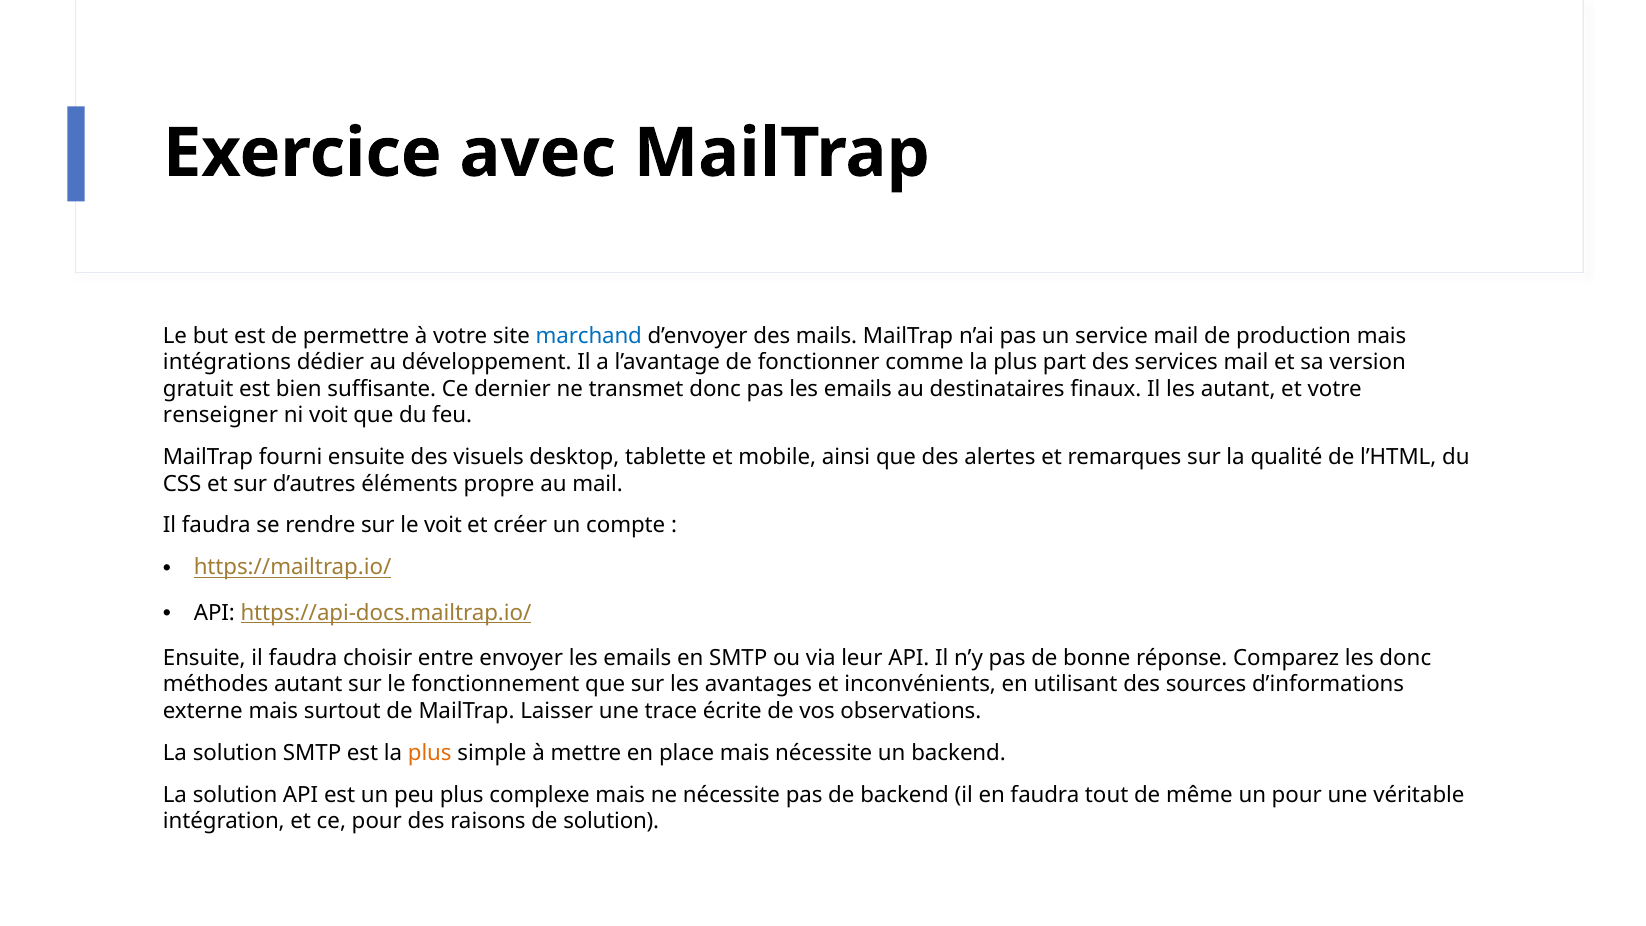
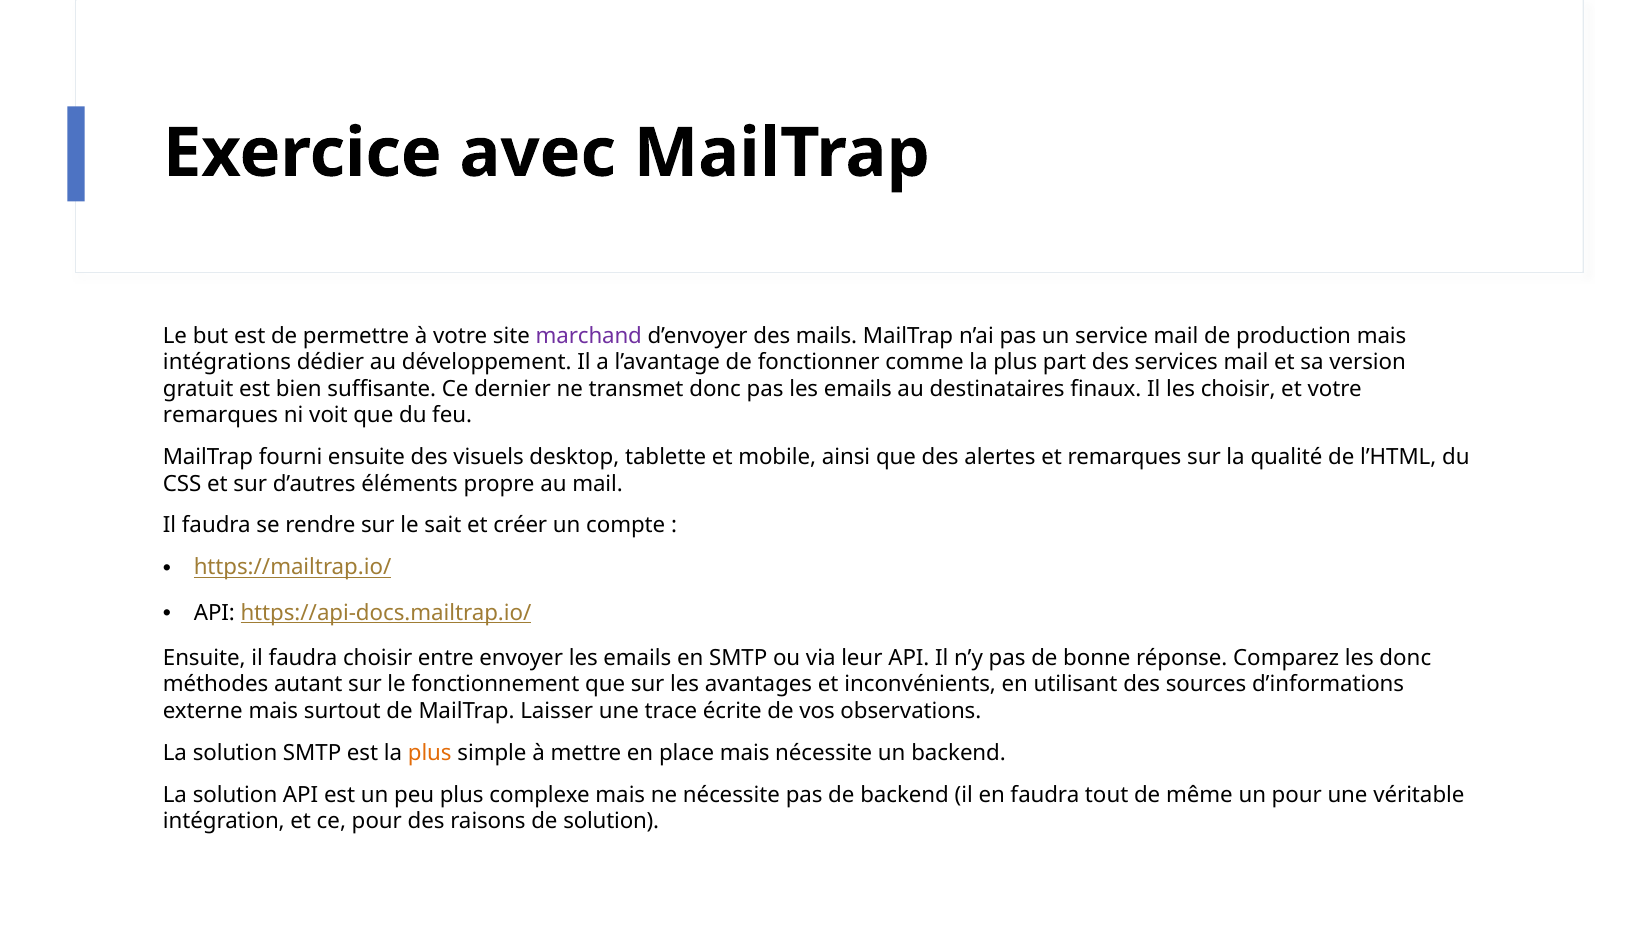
marchand colour: blue -> purple
les autant: autant -> choisir
renseigner at (220, 415): renseigner -> remarques
le voit: voit -> sait
